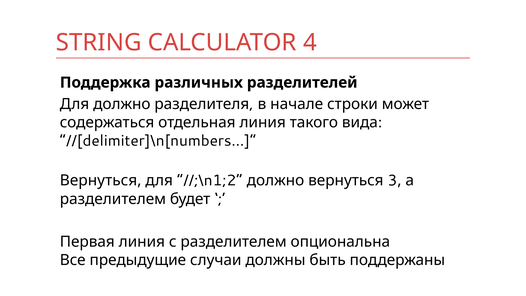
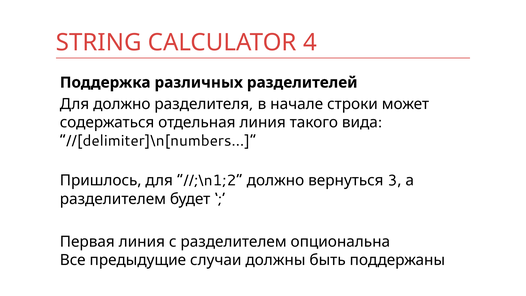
Вернуться at (101, 181): Вернуться -> Пришлось
